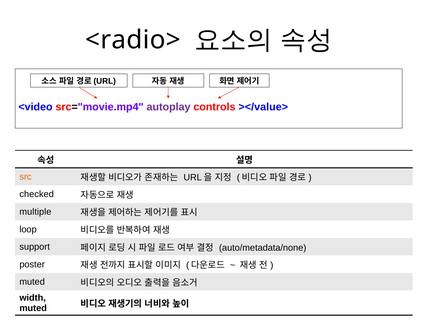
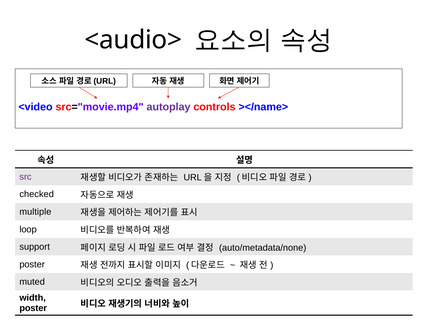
<radio>: <radio> -> <audio>
></value>: ></value> -> ></name>
src colour: orange -> purple
muted at (33, 308): muted -> poster
